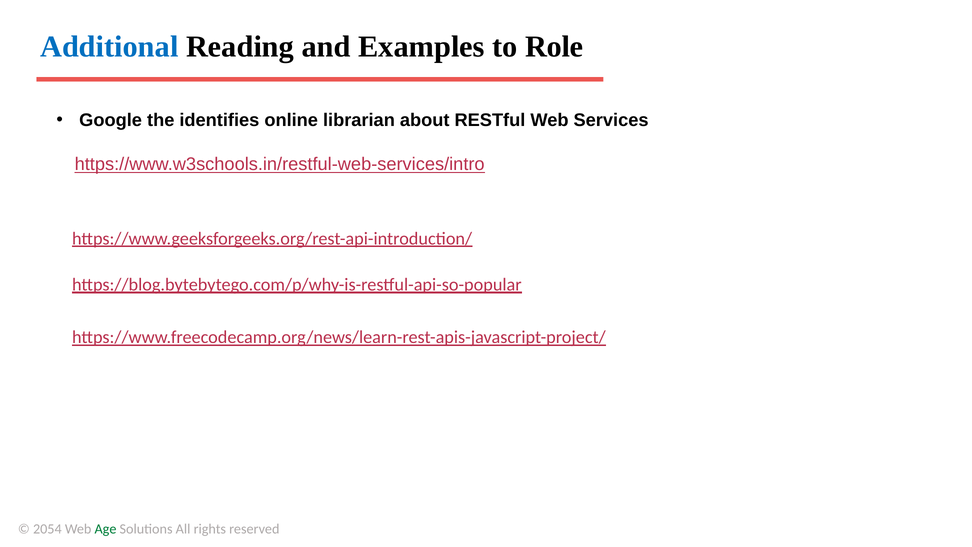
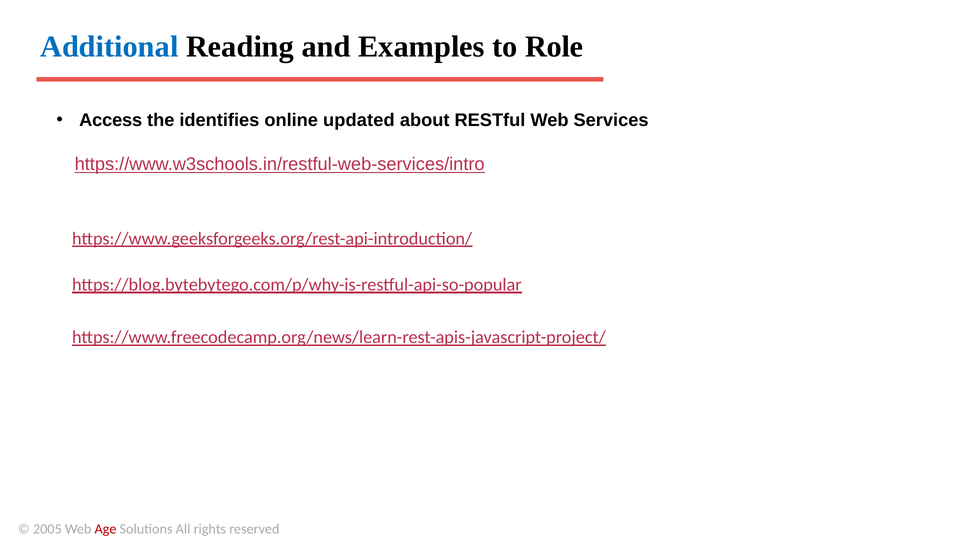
Google: Google -> Access
librarian: librarian -> updated
2054: 2054 -> 2005
Age colour: green -> red
